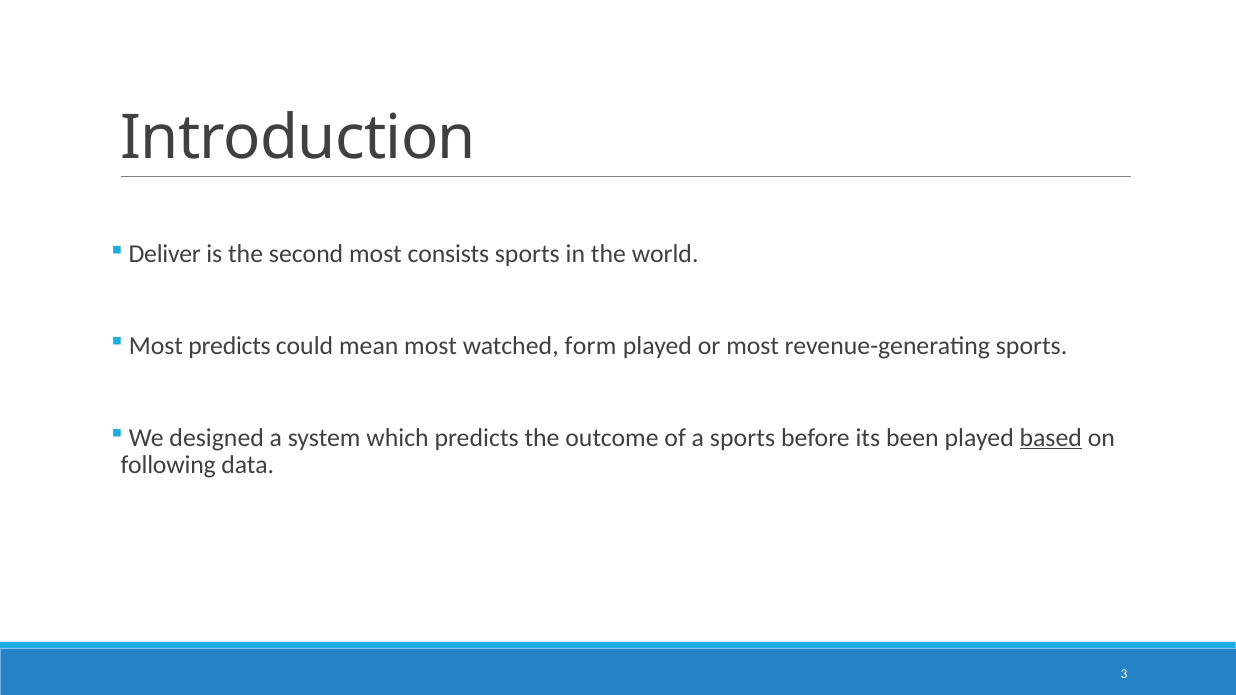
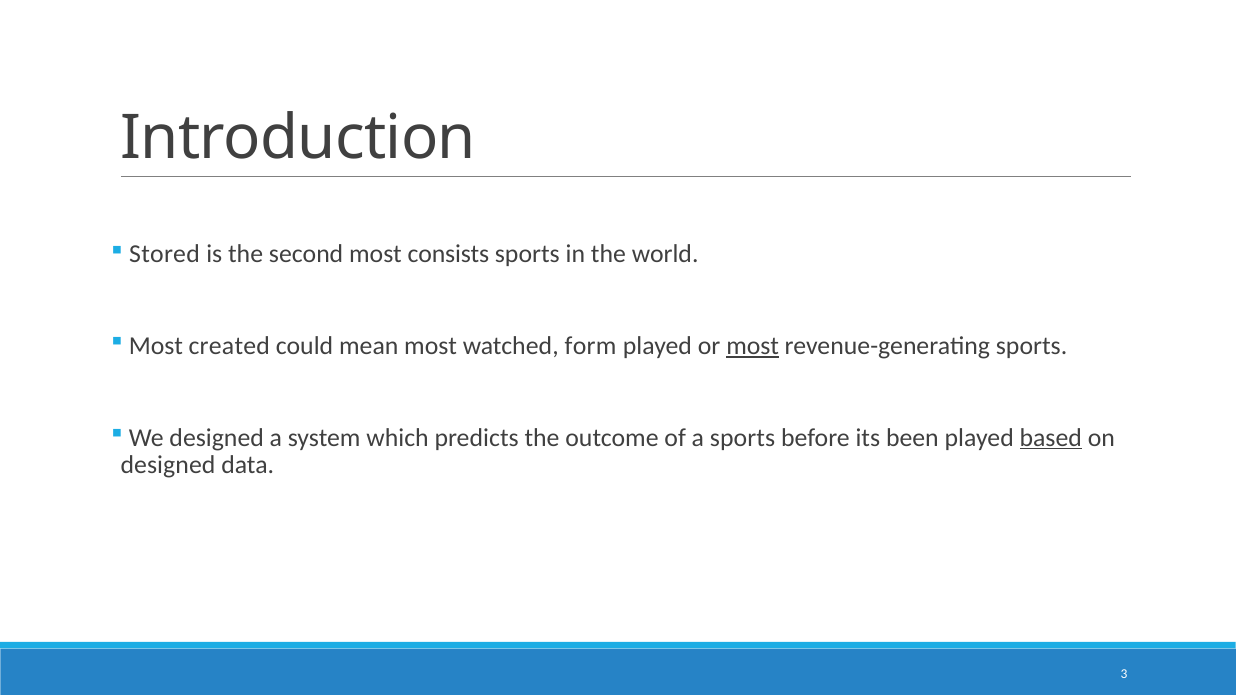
Deliver: Deliver -> Stored
Most predicts: predicts -> created
most at (753, 346) underline: none -> present
following at (168, 466): following -> designed
